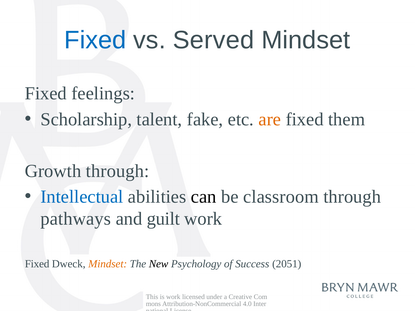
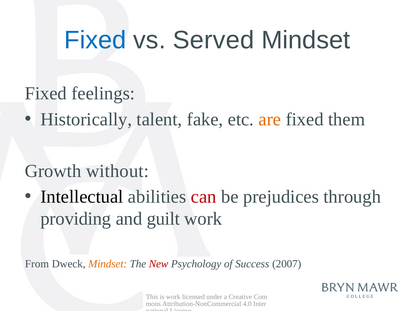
Scholarship: Scholarship -> Historically
Growth through: through -> without
Intellectual colour: blue -> black
can colour: black -> red
classroom: classroom -> prejudices
pathways: pathways -> providing
Fixed at (37, 264): Fixed -> From
New colour: black -> red
2051: 2051 -> 2007
